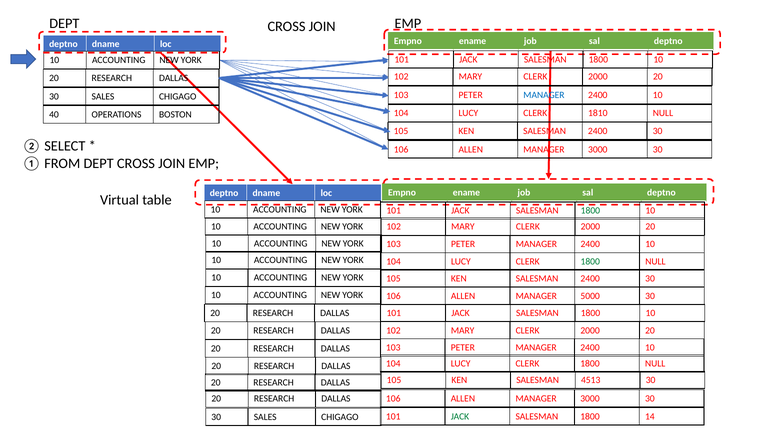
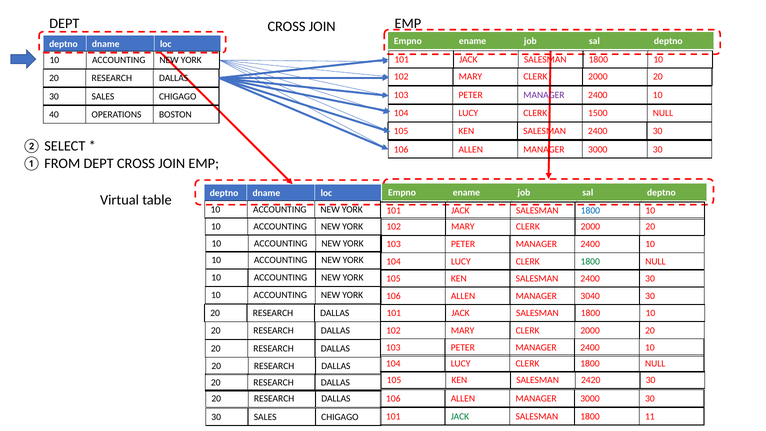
MANAGER at (544, 95) colour: blue -> purple
1810: 1810 -> 1500
1800 at (590, 211) colour: green -> blue
5000: 5000 -> 3040
4513: 4513 -> 2420
14: 14 -> 11
